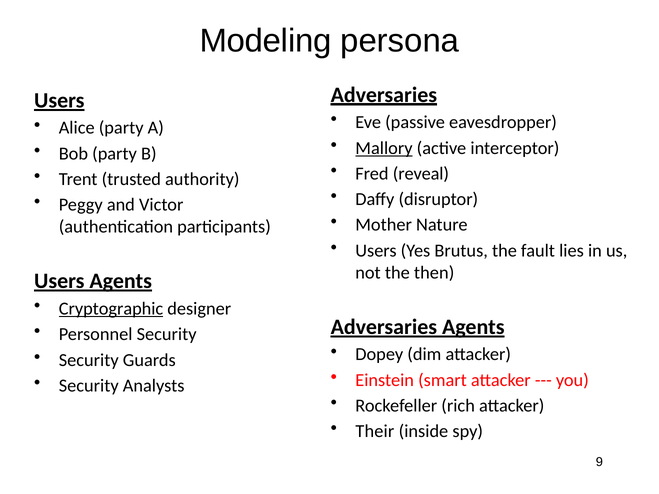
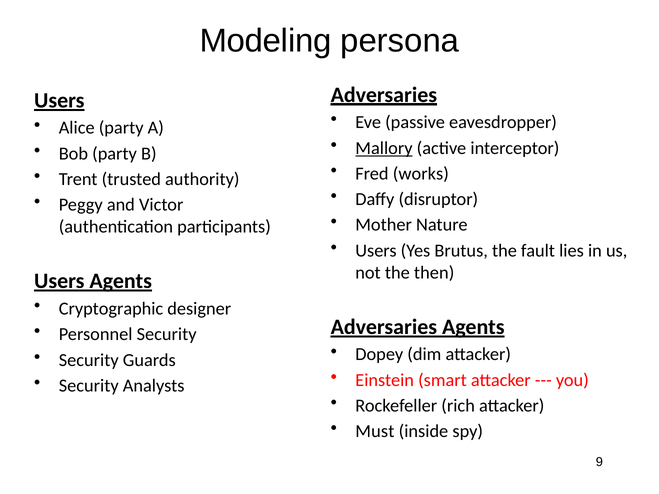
reveal: reveal -> works
Cryptographic underline: present -> none
Their: Their -> Must
